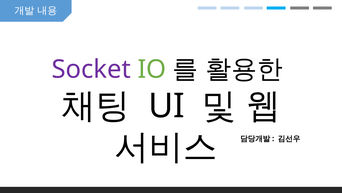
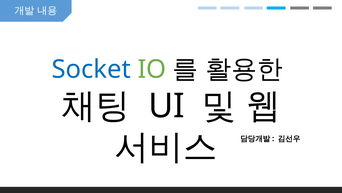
Socket colour: purple -> blue
